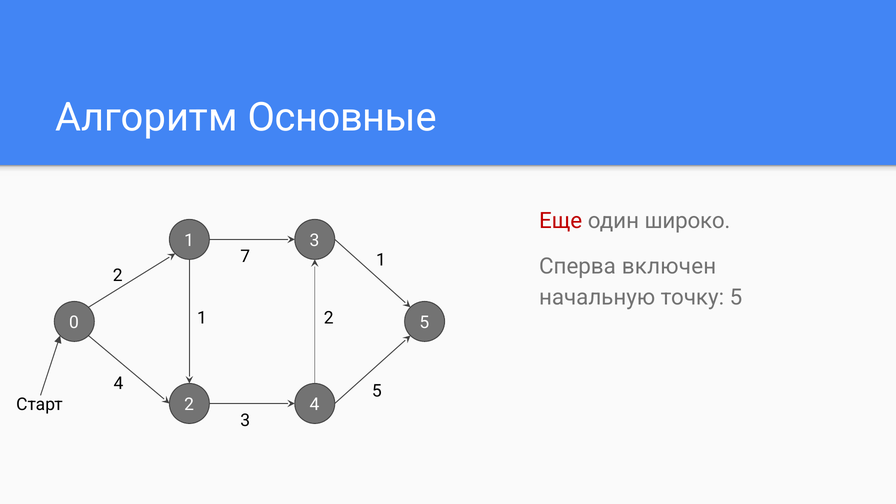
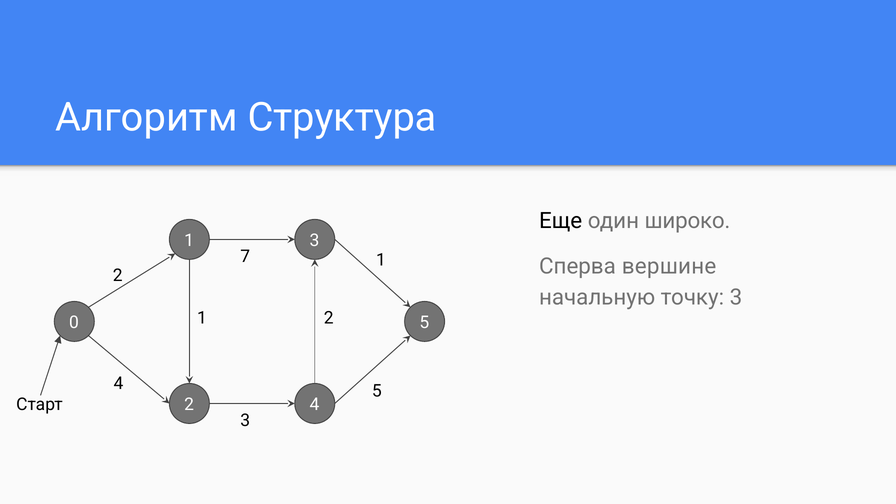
Основные: Основные -> Структура
Еще colour: red -> black
включен: включен -> вершине
точку 5: 5 -> 3
